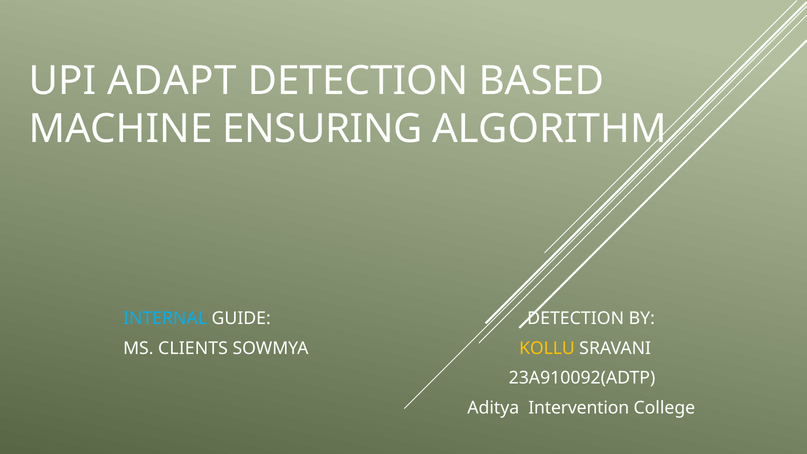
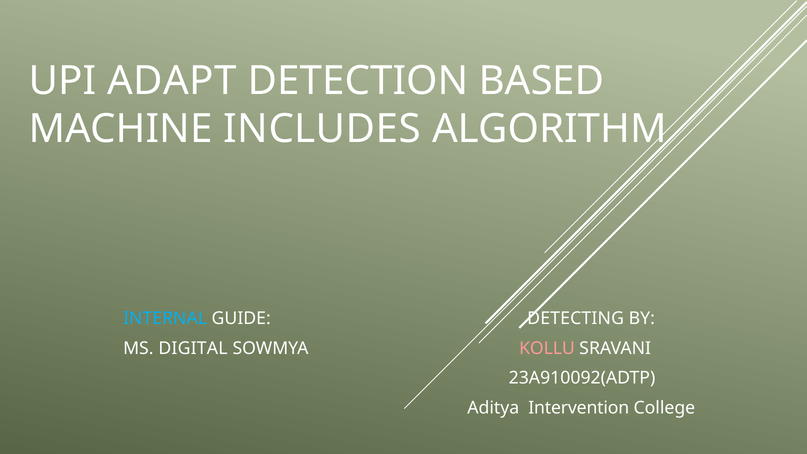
ENSURING: ENSURING -> INCLUDES
GUIDE DETECTION: DETECTION -> DETECTING
CLIENTS: CLIENTS -> DIGITAL
KOLLU colour: yellow -> pink
